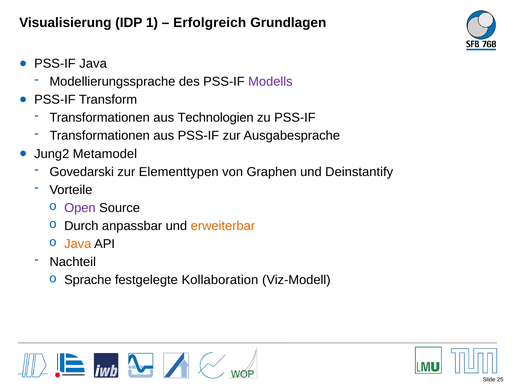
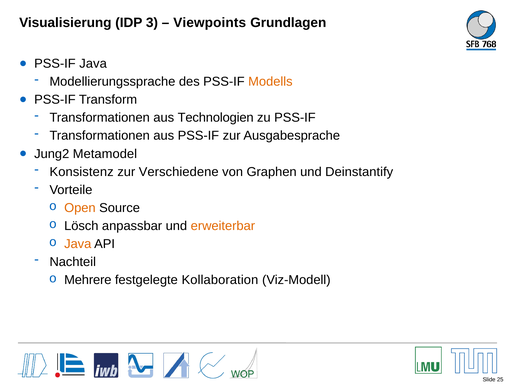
1: 1 -> 3
Erfolgreich: Erfolgreich -> Viewpoints
Modells colour: purple -> orange
Govedarski: Govedarski -> Konsistenz
Elementtypen: Elementtypen -> Verschiedene
Open colour: purple -> orange
Durch: Durch -> Lösch
Sprache: Sprache -> Mehrere
